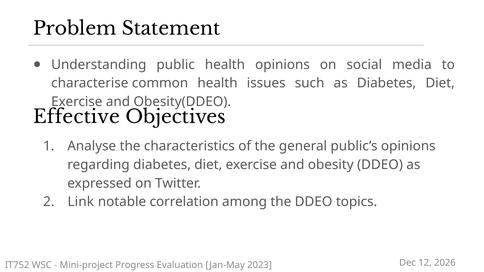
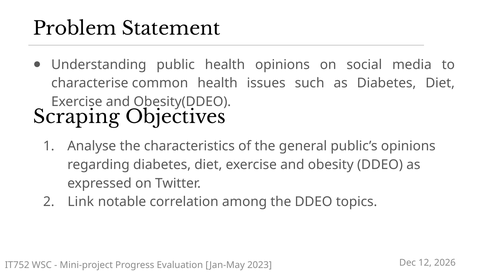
Effective: Effective -> Scraping
